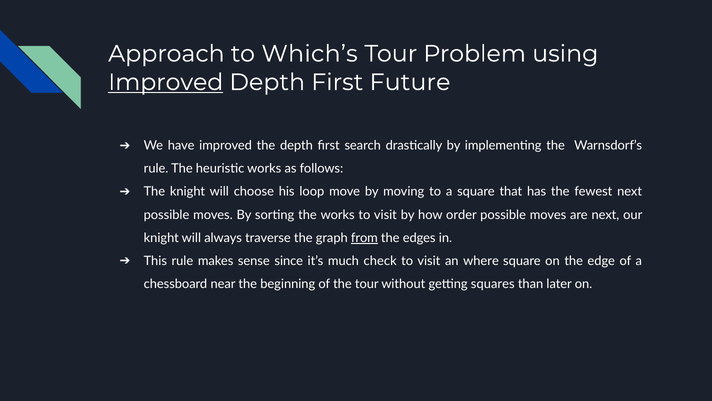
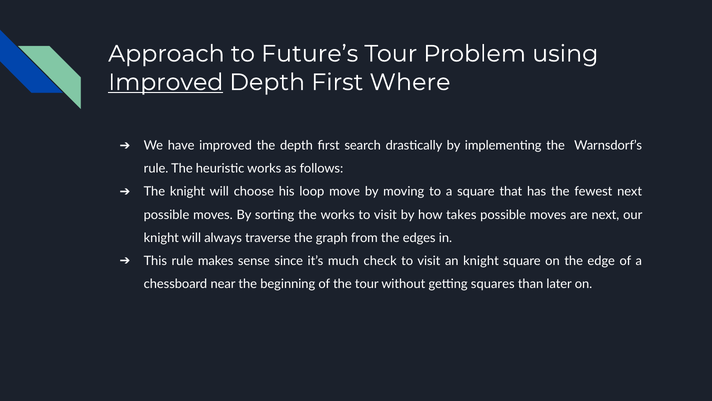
Which’s: Which’s -> Future’s
Future: Future -> Where
order: order -> takes
from underline: present -> none
an where: where -> knight
